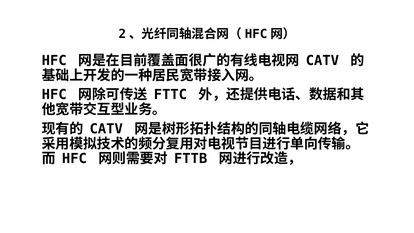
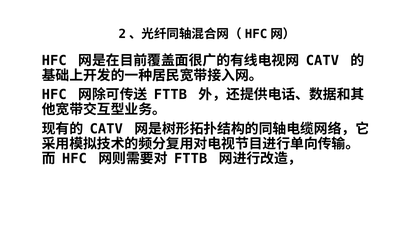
FTTC at (170, 95): FTTC -> FTTB
